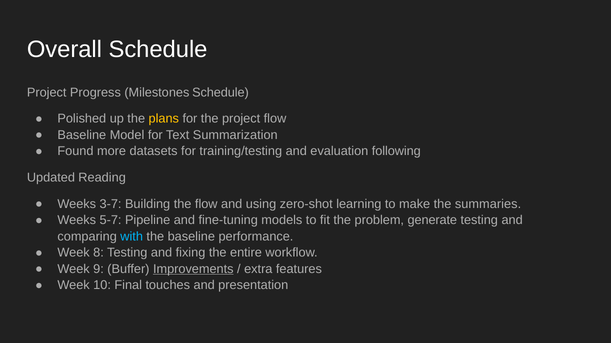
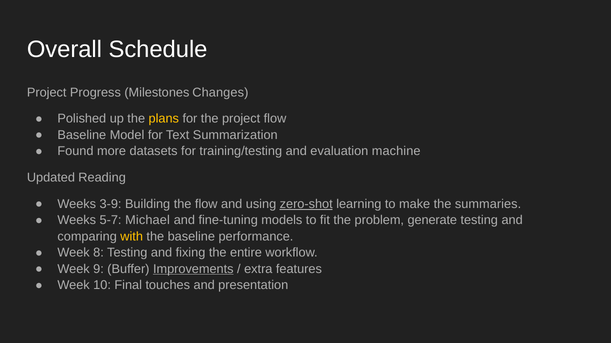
Milestones Schedule: Schedule -> Changes
following: following -> machine
3-7: 3-7 -> 3-9
zero-shot underline: none -> present
Pipeline: Pipeline -> Michael
with colour: light blue -> yellow
